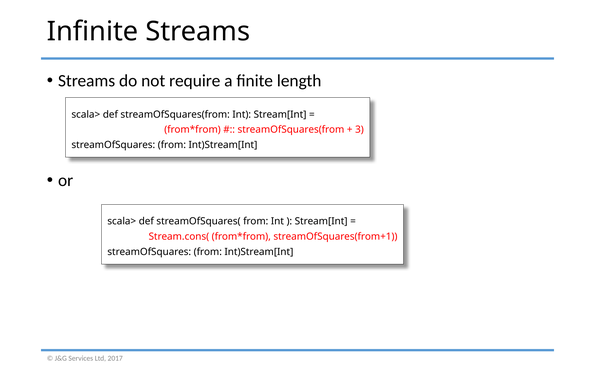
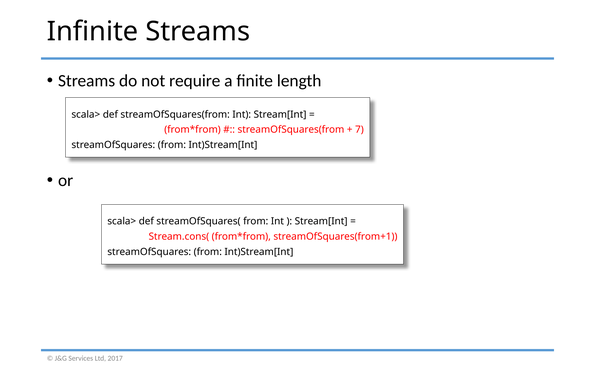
3: 3 -> 7
